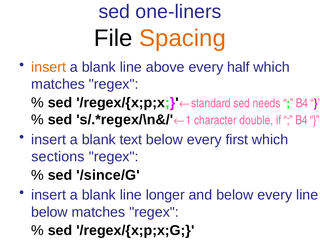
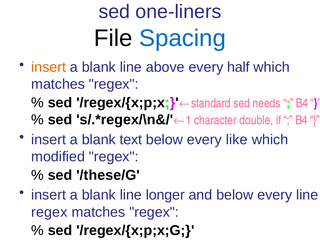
Spacing colour: orange -> blue
first: first -> like
sections: sections -> modified
/since/G: /since/G -> /these/G
below at (49, 212): below -> regex
